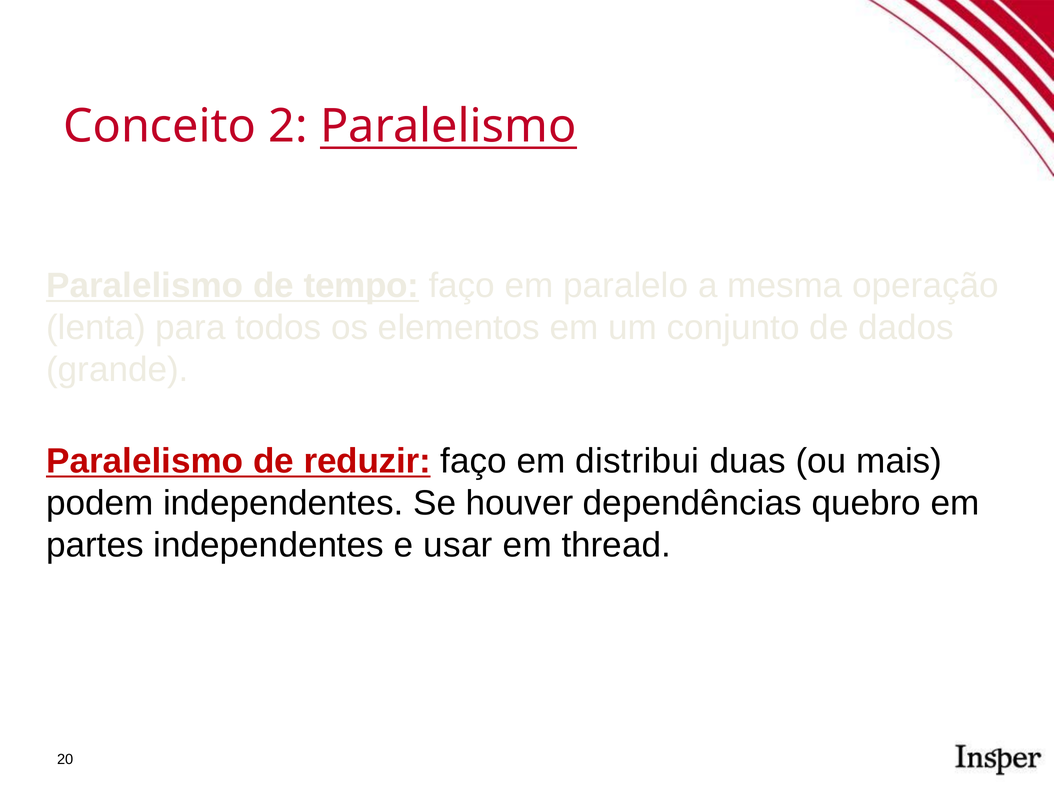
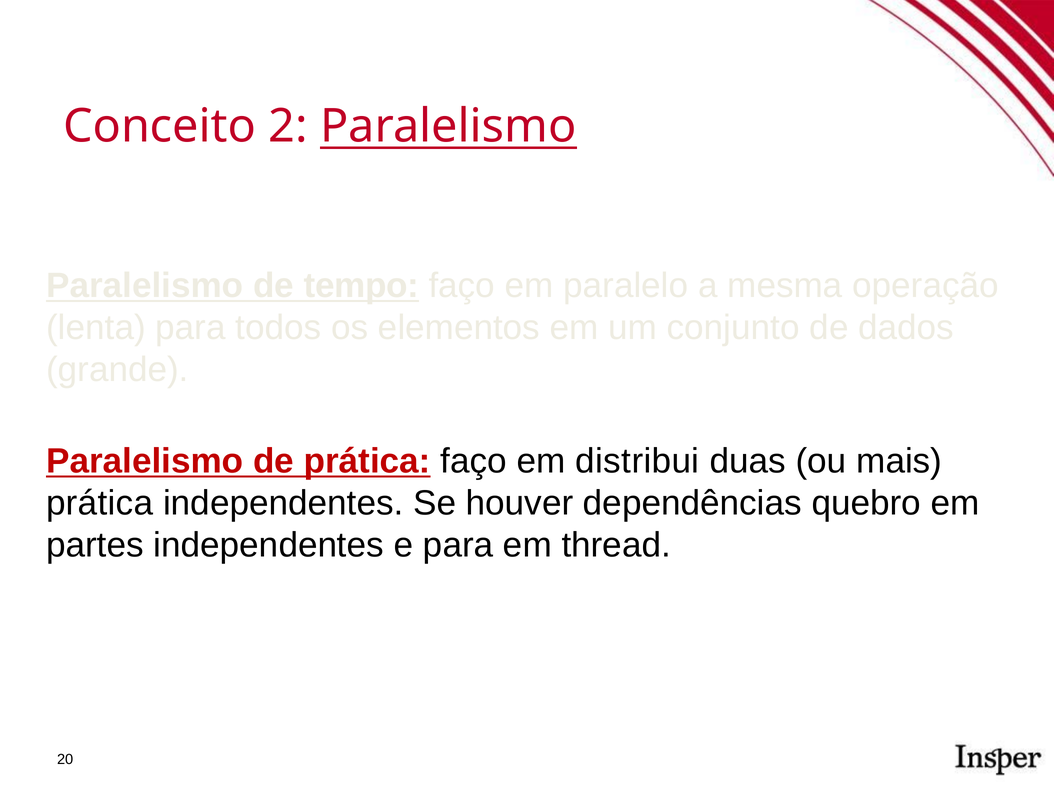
de reduzir: reduzir -> prática
podem at (100, 504): podem -> prática
e usar: usar -> para
